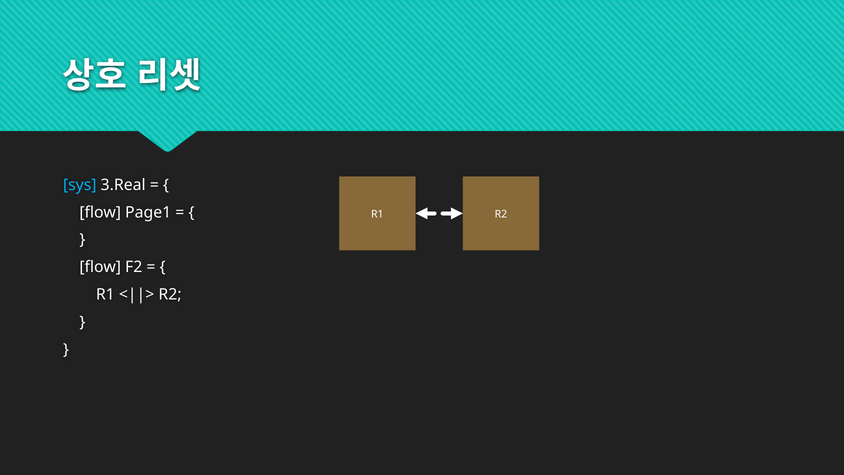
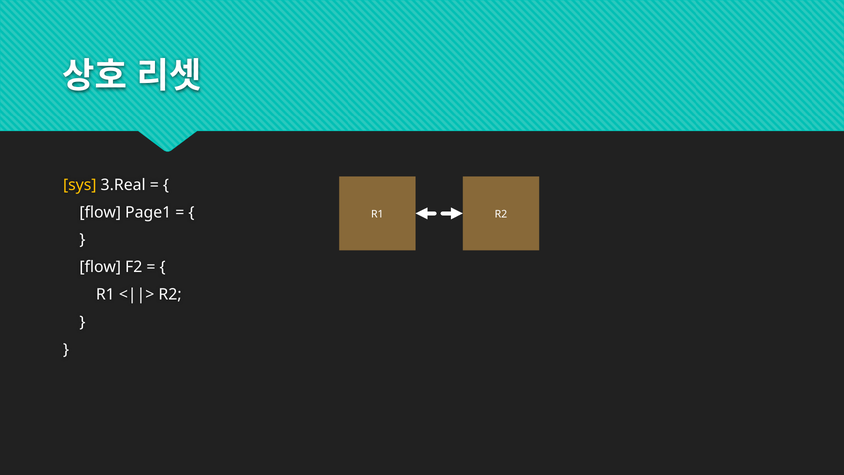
sys colour: light blue -> yellow
